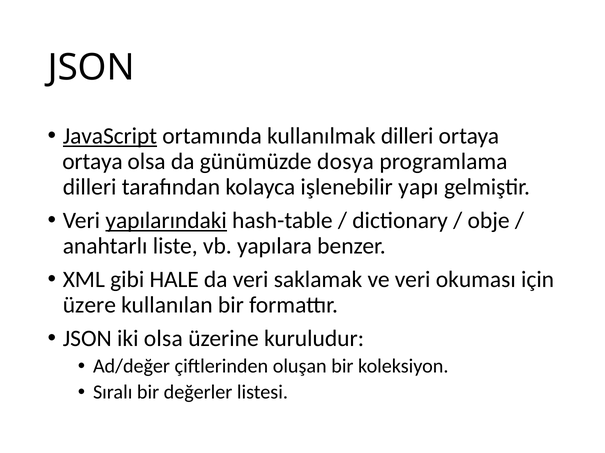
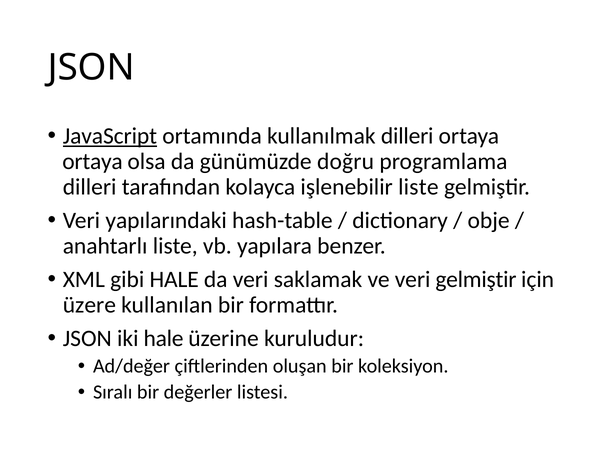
dosya: dosya -> doğru
işlenebilir yapı: yapı -> liste
yapılarındaki underline: present -> none
veri okuması: okuması -> gelmiştir
iki olsa: olsa -> hale
